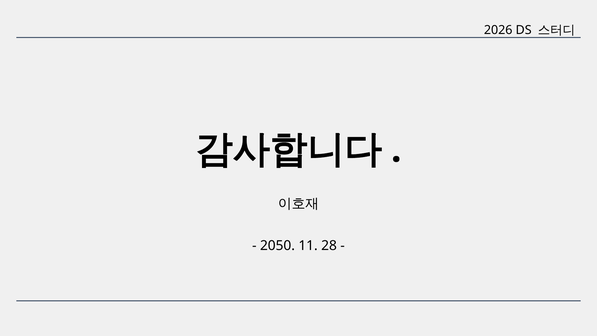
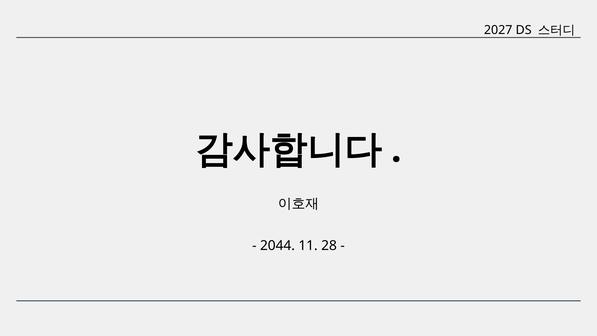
2026: 2026 -> 2027
2050: 2050 -> 2044
